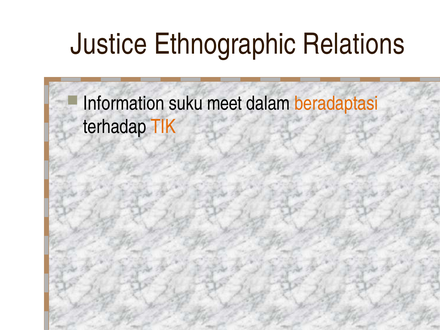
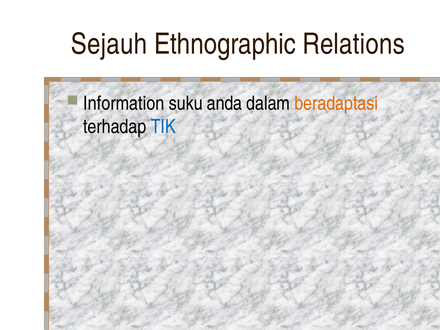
Justice: Justice -> Sejauh
meet: meet -> anda
TIK colour: orange -> blue
